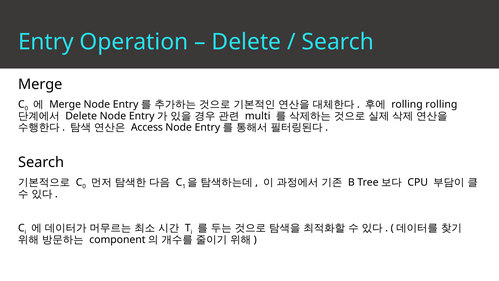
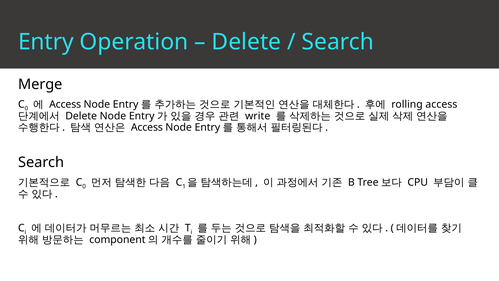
Merge at (65, 104): Merge -> Access
rolling rolling: rolling -> access
multi: multi -> write
